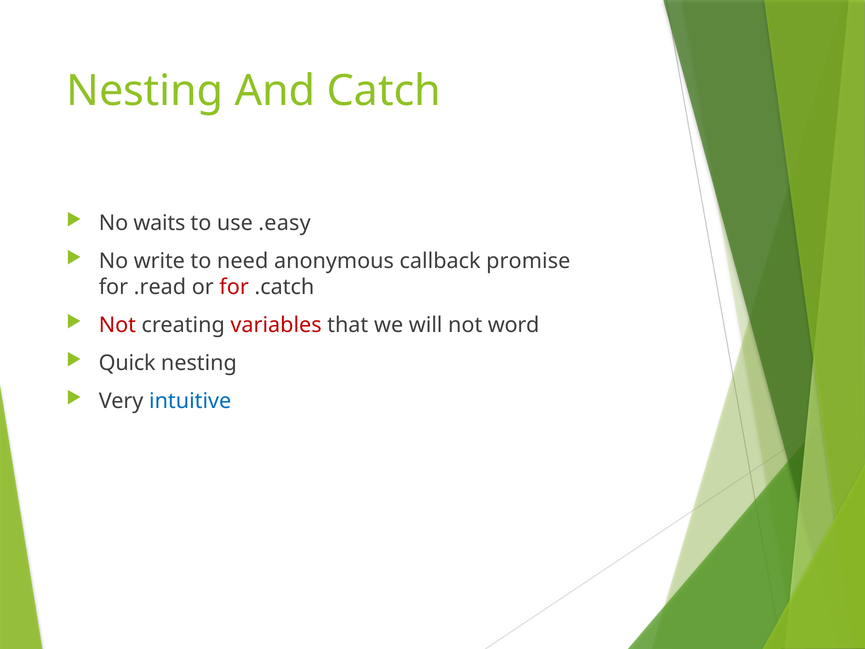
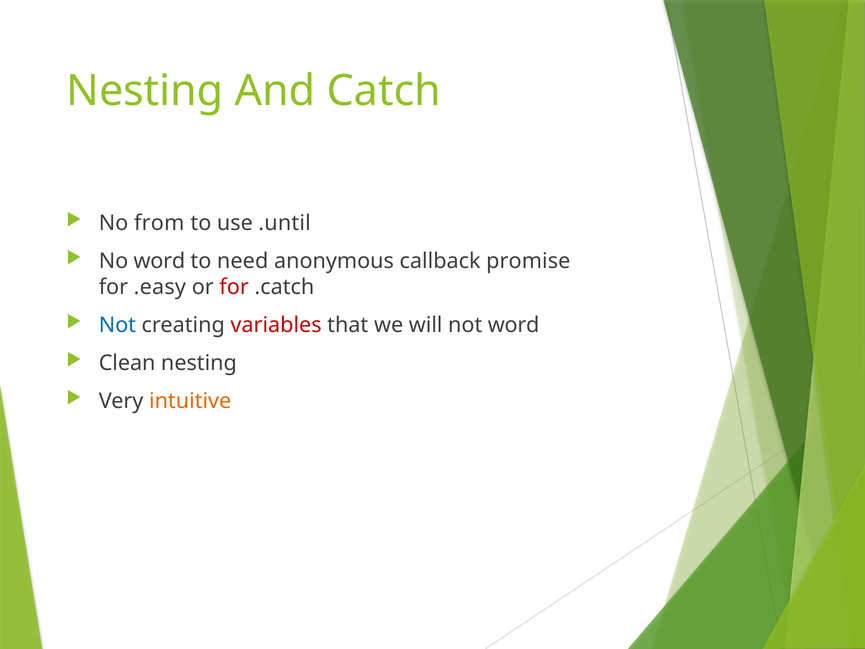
waits: waits -> from
.easy: .easy -> .until
No write: write -> word
.read: .read -> .easy
Not at (117, 325) colour: red -> blue
Quick: Quick -> Clean
intuitive colour: blue -> orange
